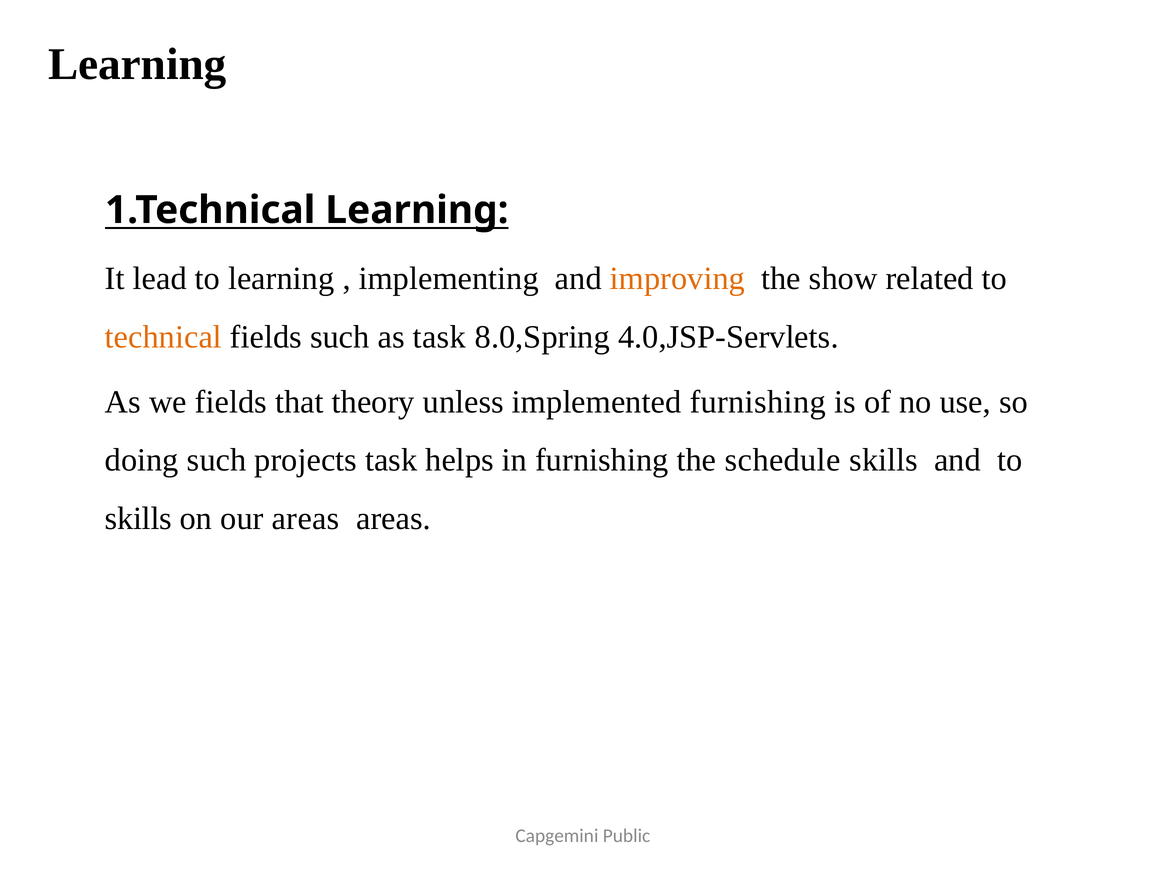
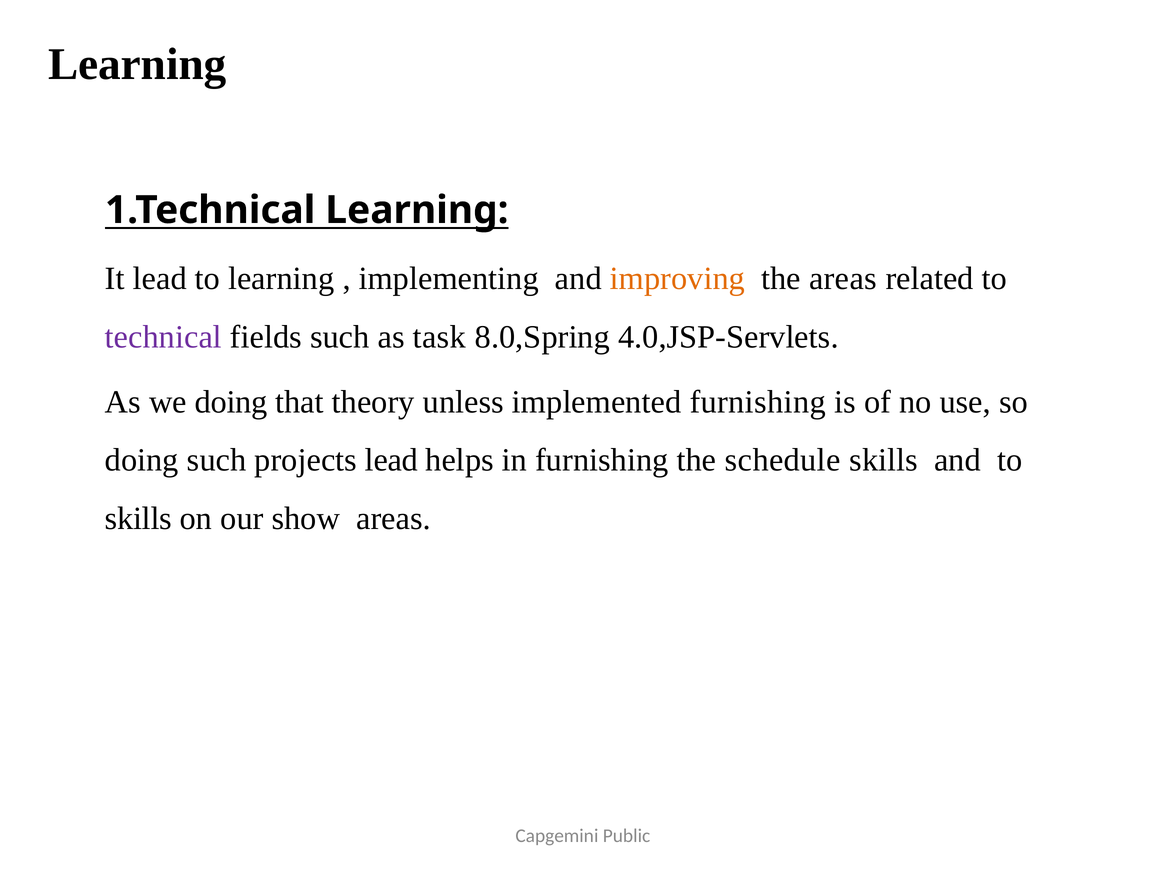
the show: show -> areas
technical colour: orange -> purple
we fields: fields -> doing
projects task: task -> lead
our areas: areas -> show
